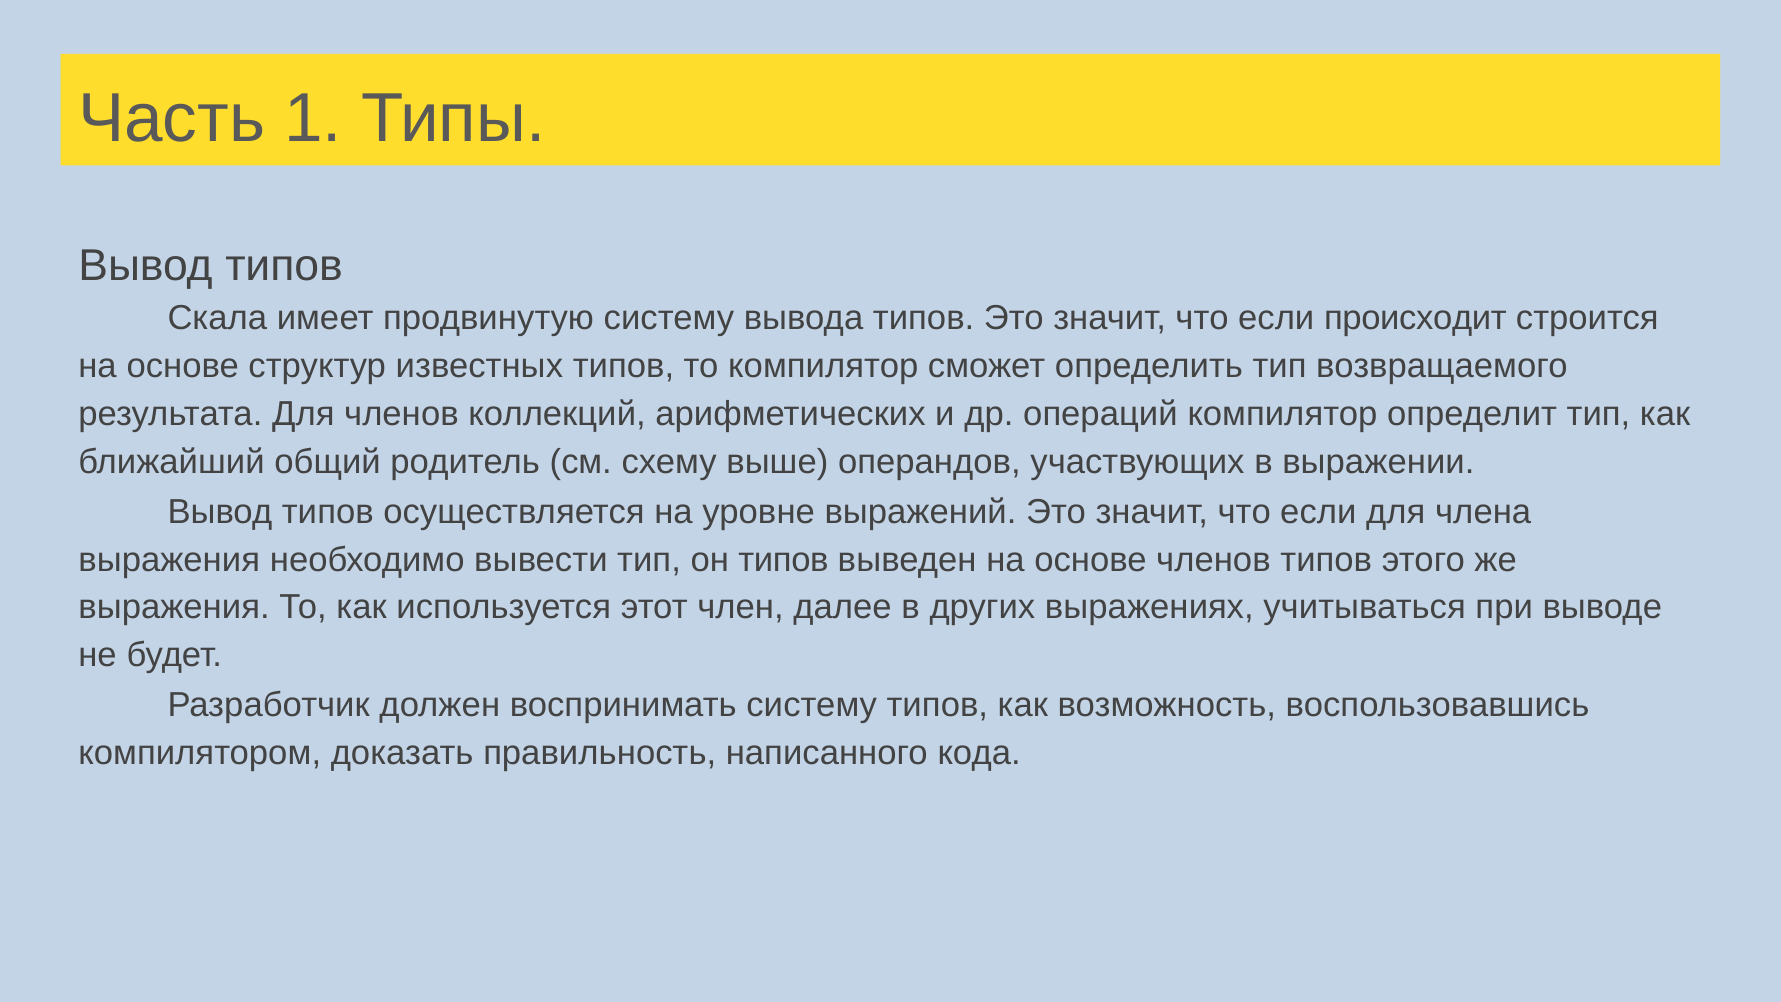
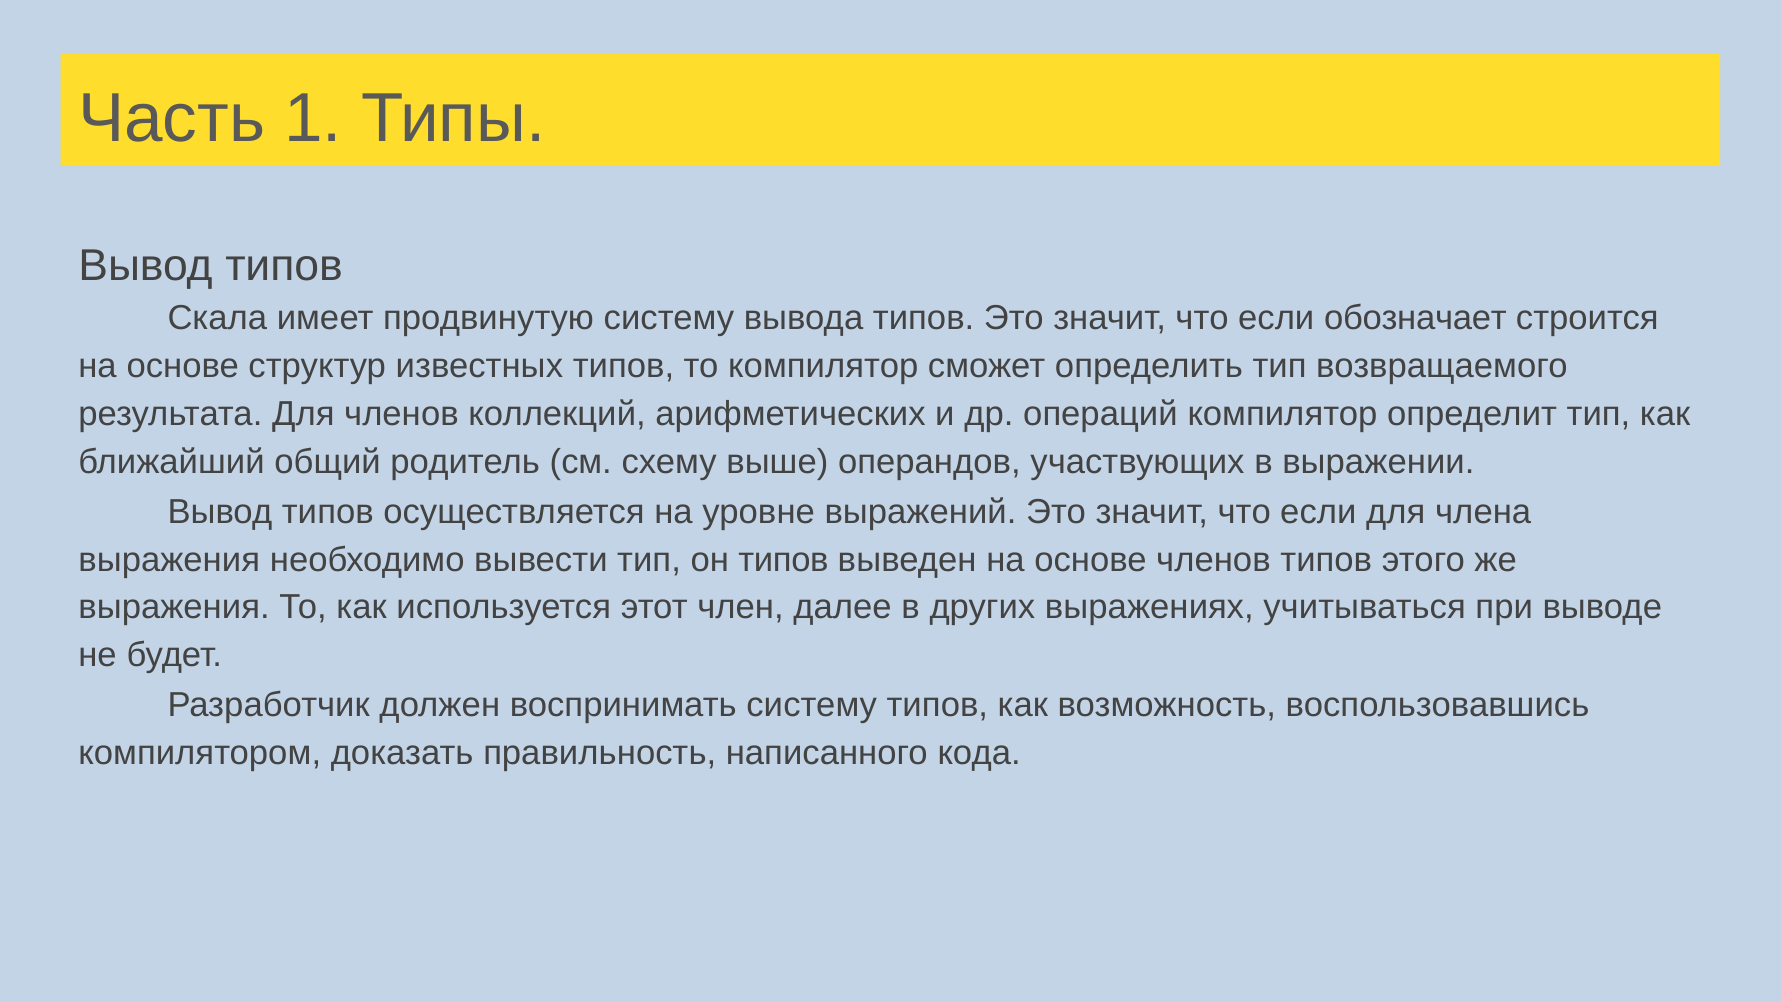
происходит: происходит -> обозначает
